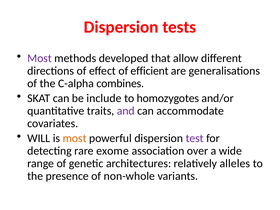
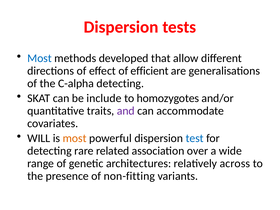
Most at (40, 58) colour: purple -> blue
C-alpha combines: combines -> detecting
test colour: purple -> blue
exome: exome -> related
alleles: alleles -> across
non-whole: non-whole -> non-fitting
